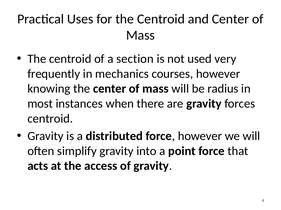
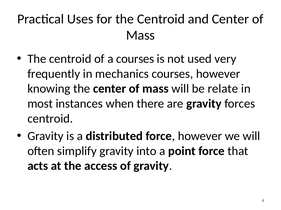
a section: section -> courses
radius: radius -> relate
